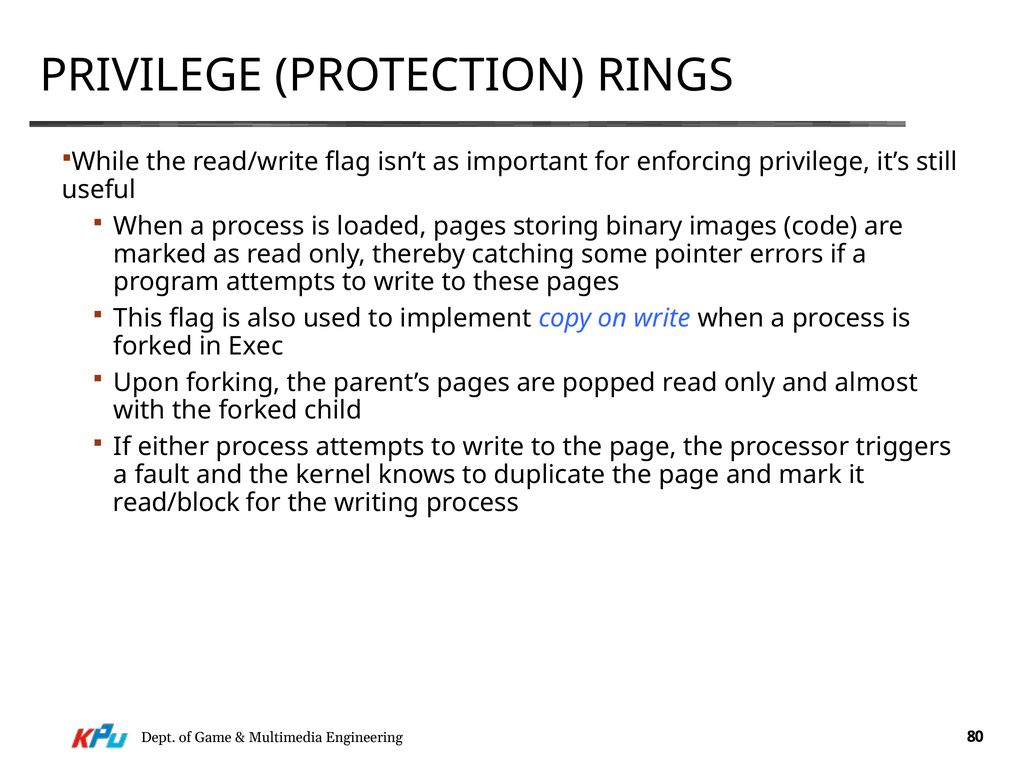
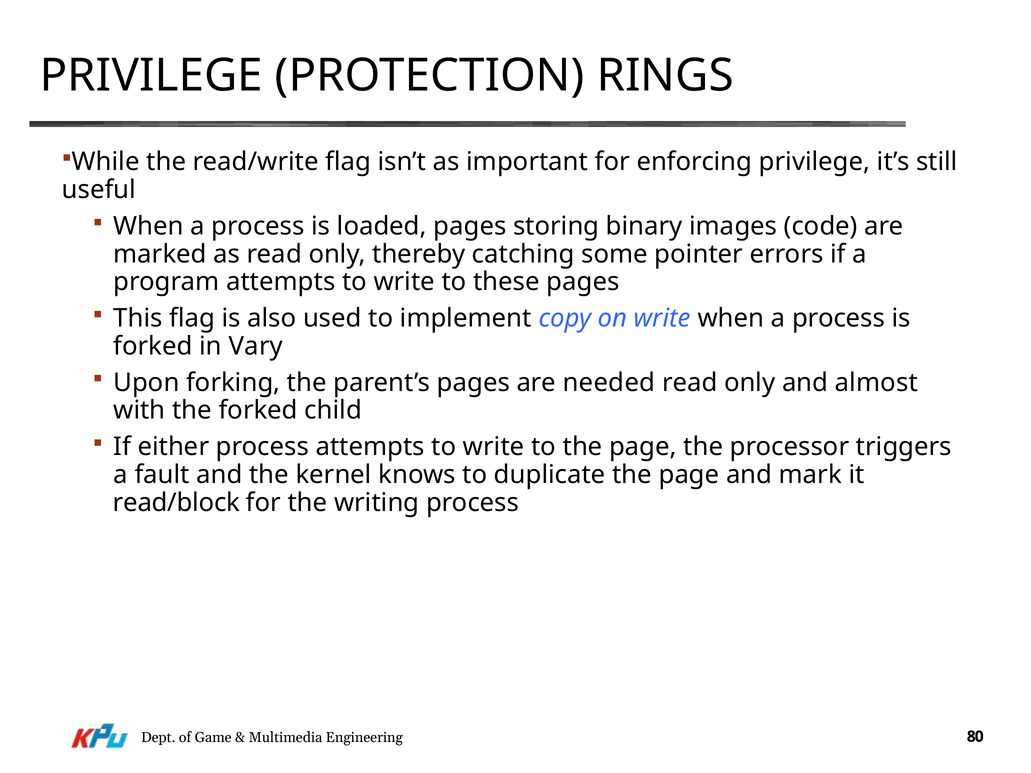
Exec: Exec -> Vary
popped: popped -> needed
